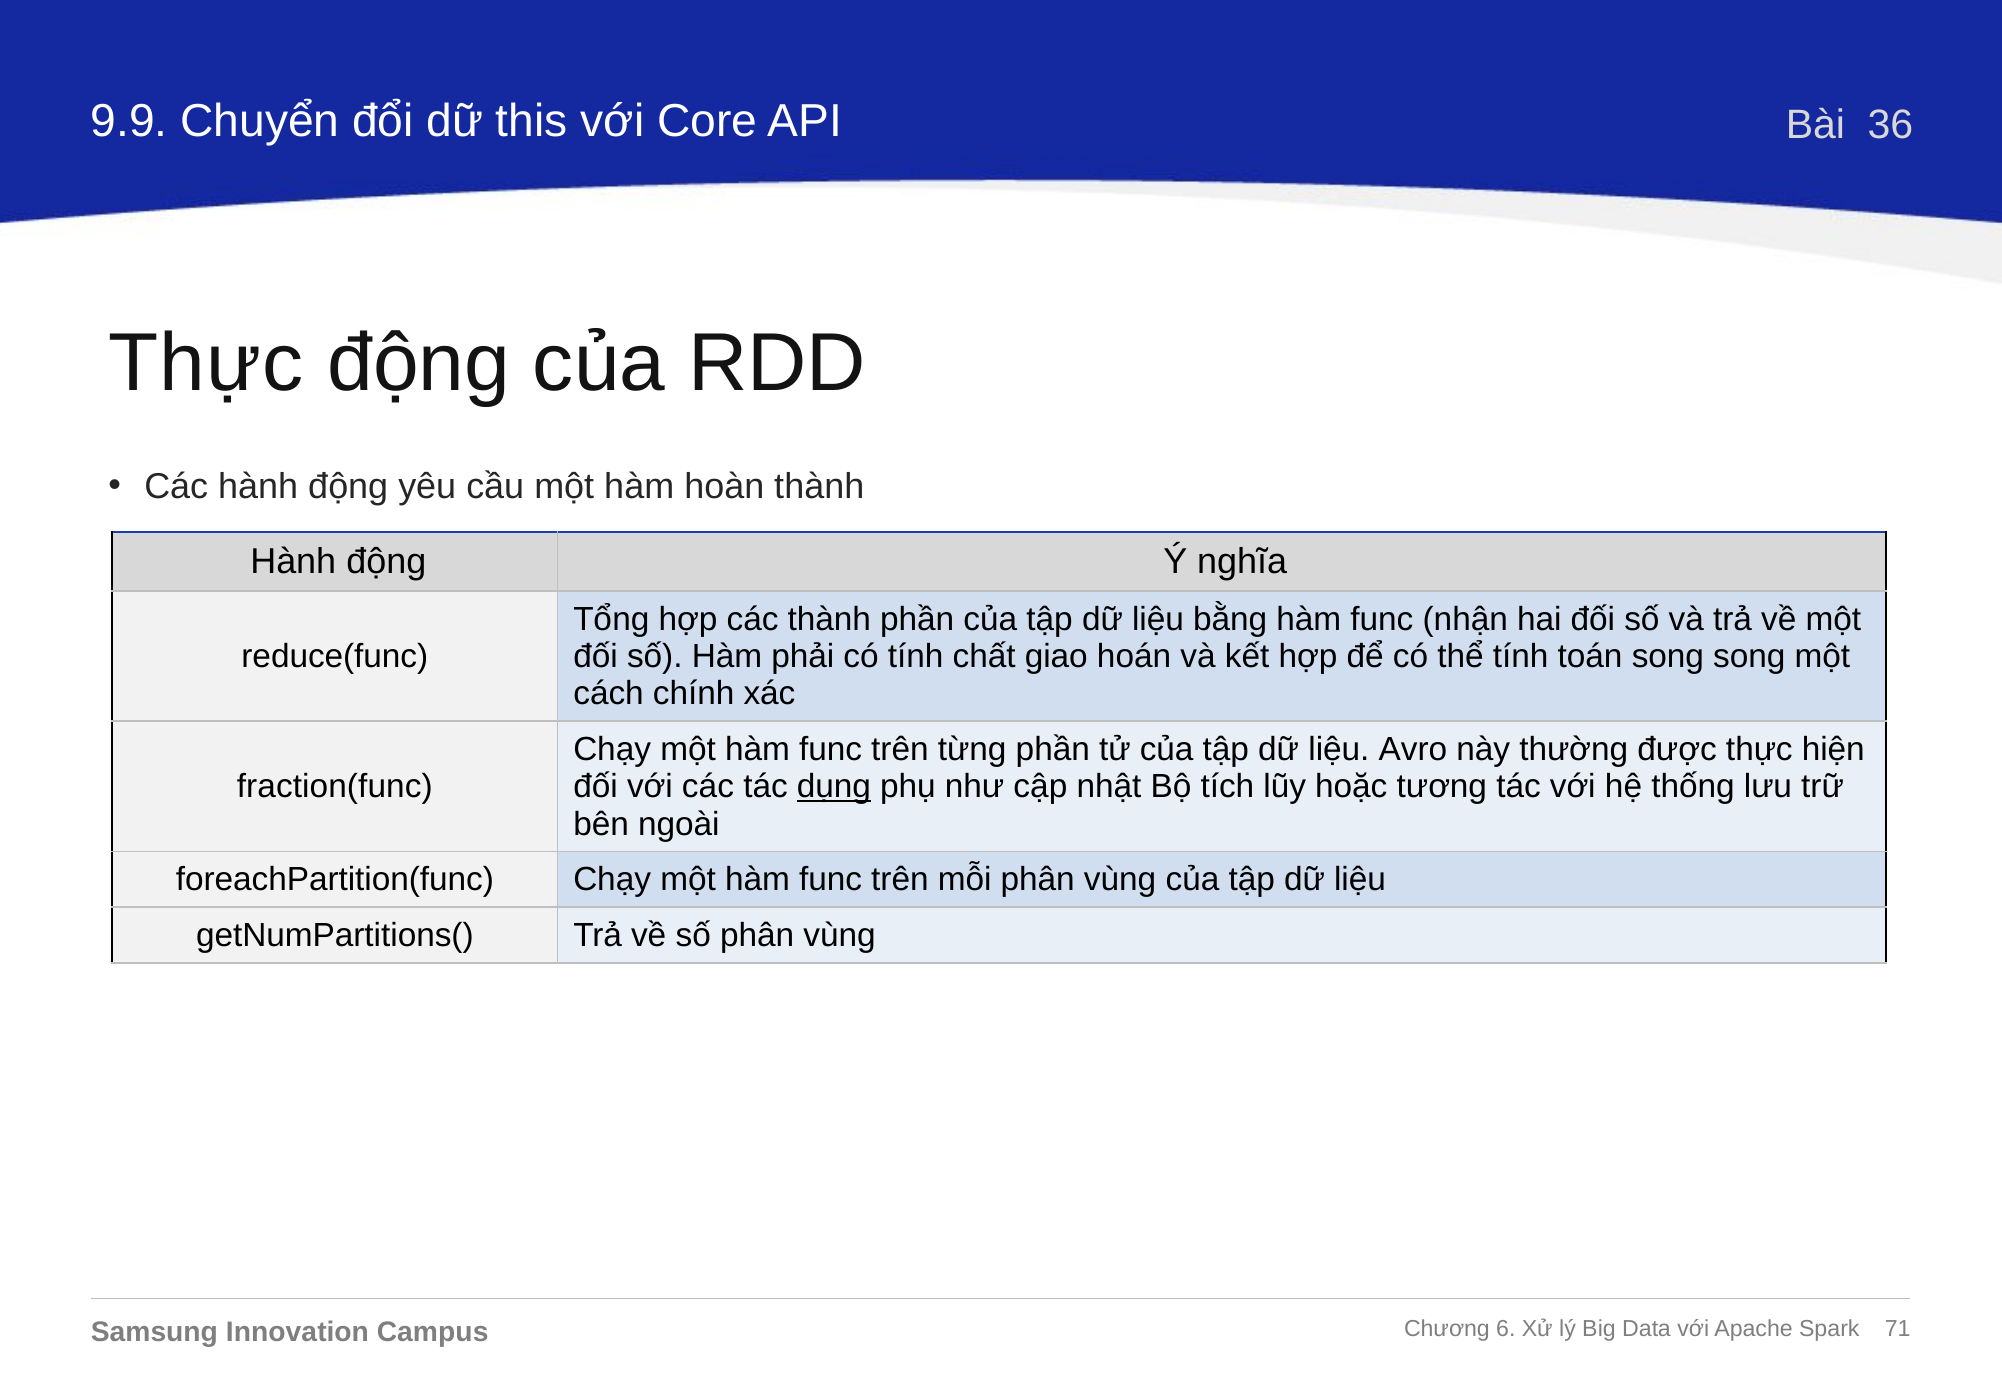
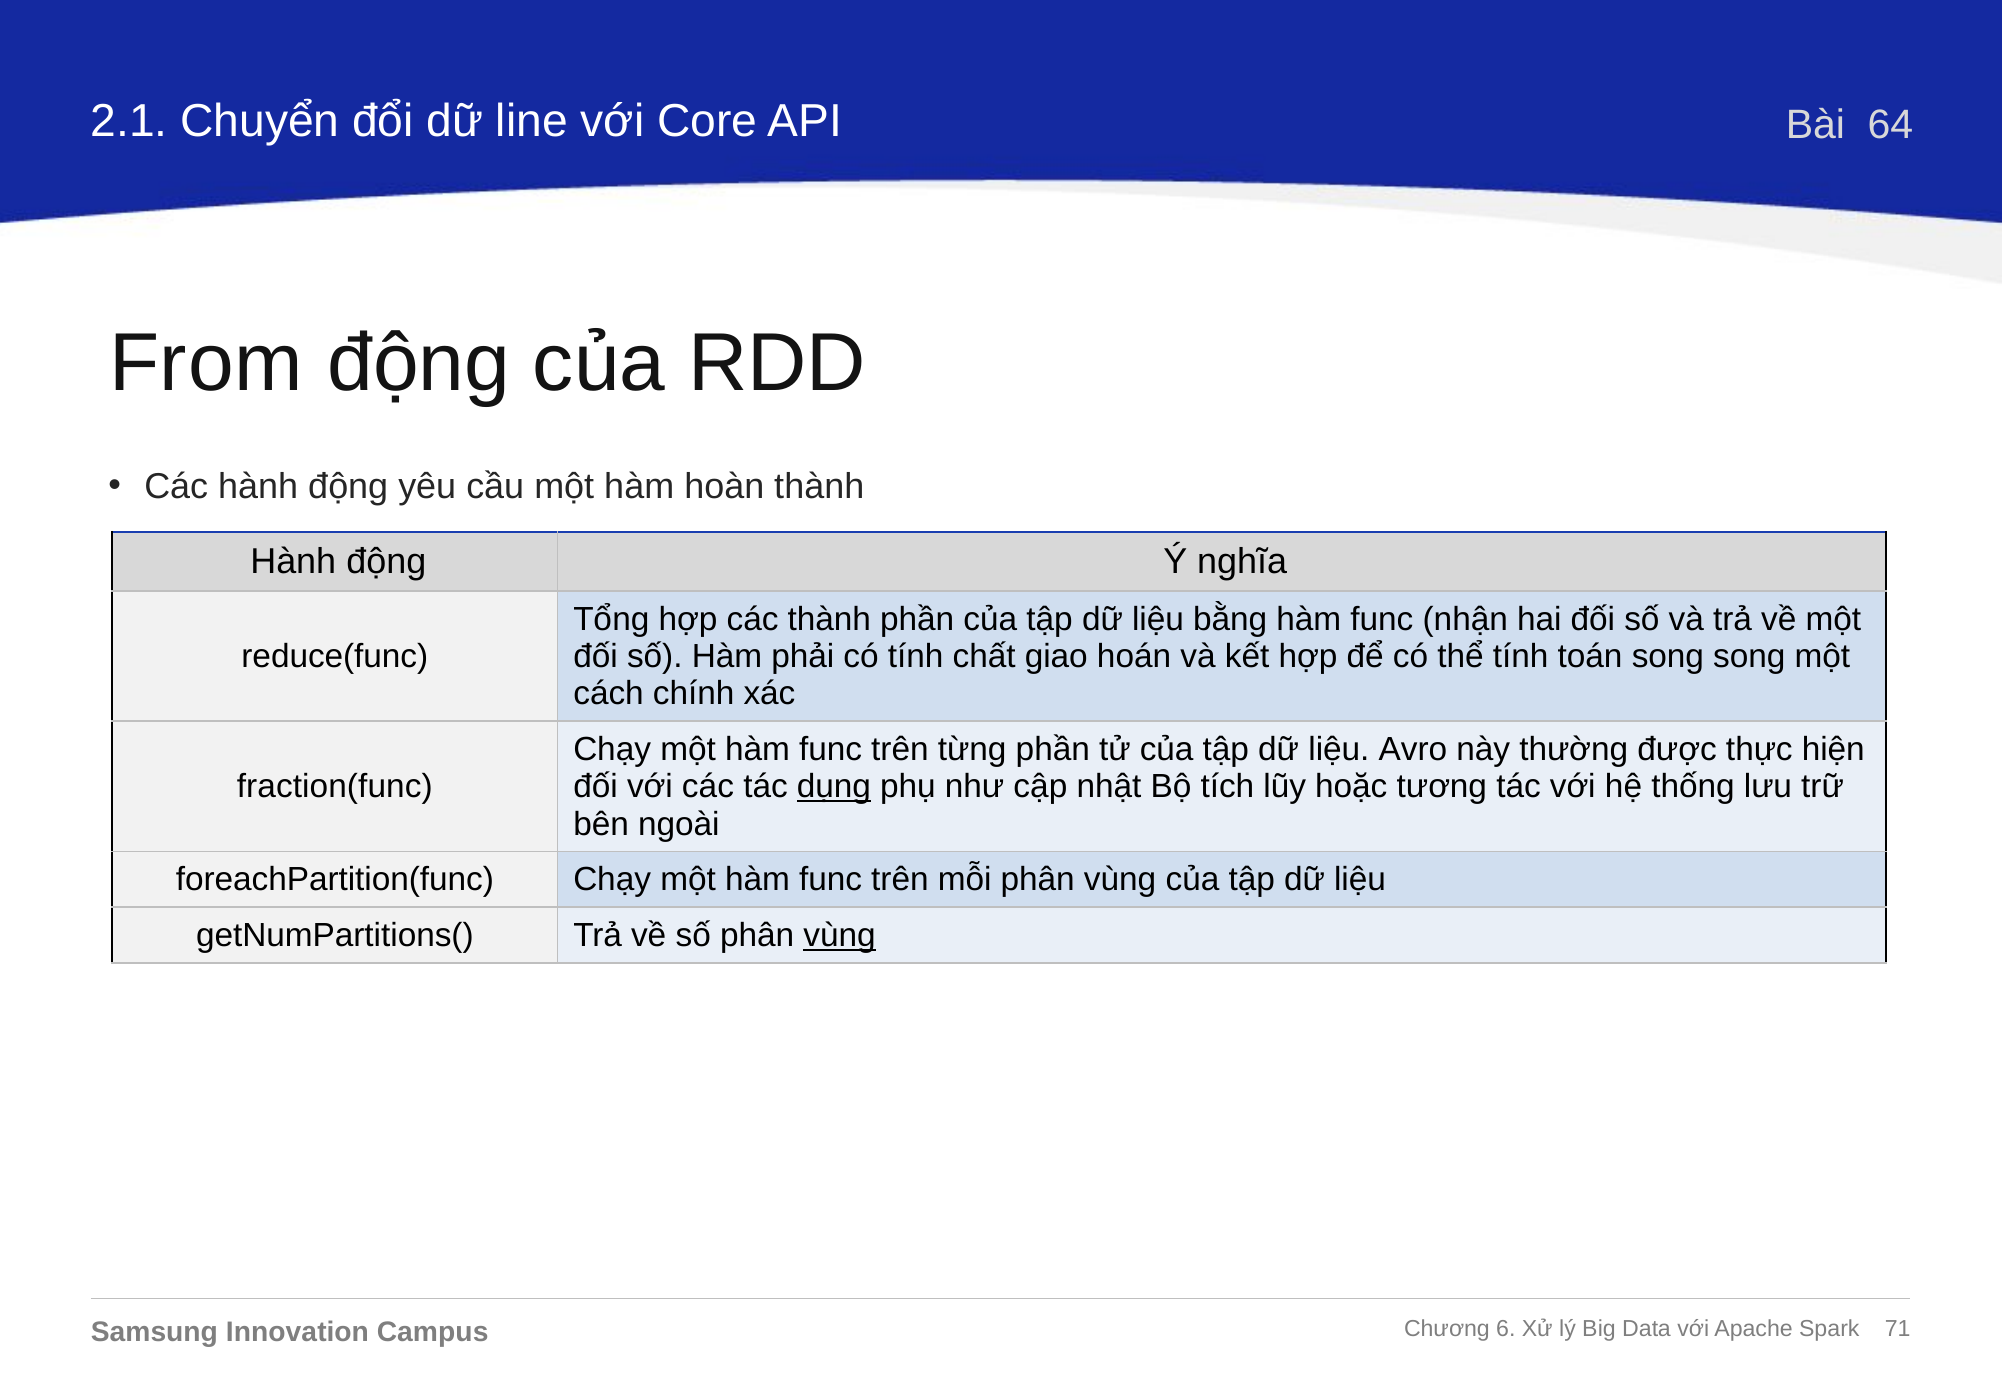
9.9: 9.9 -> 2.1
this: this -> line
36: 36 -> 64
Thực at (206, 363): Thực -> From
vùng at (840, 936) underline: none -> present
